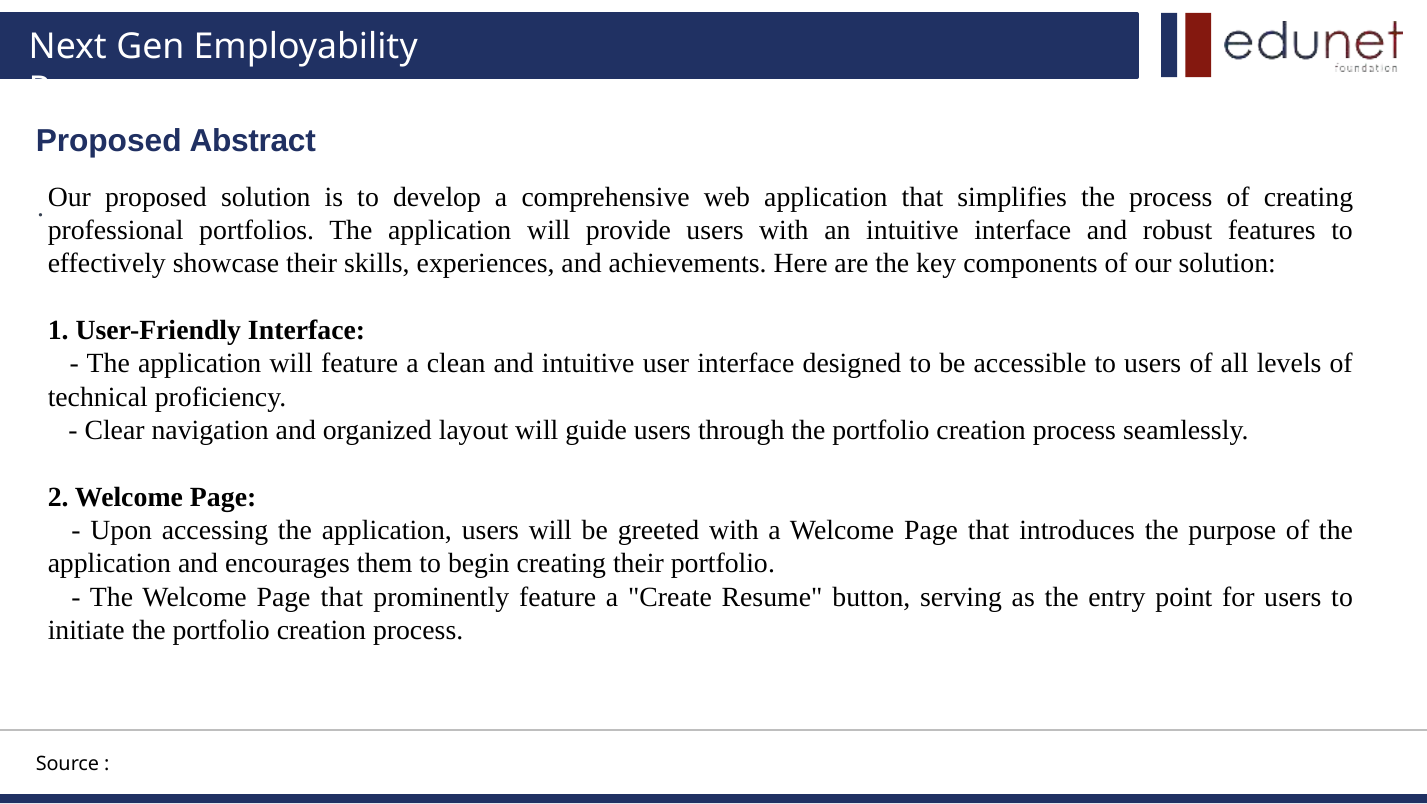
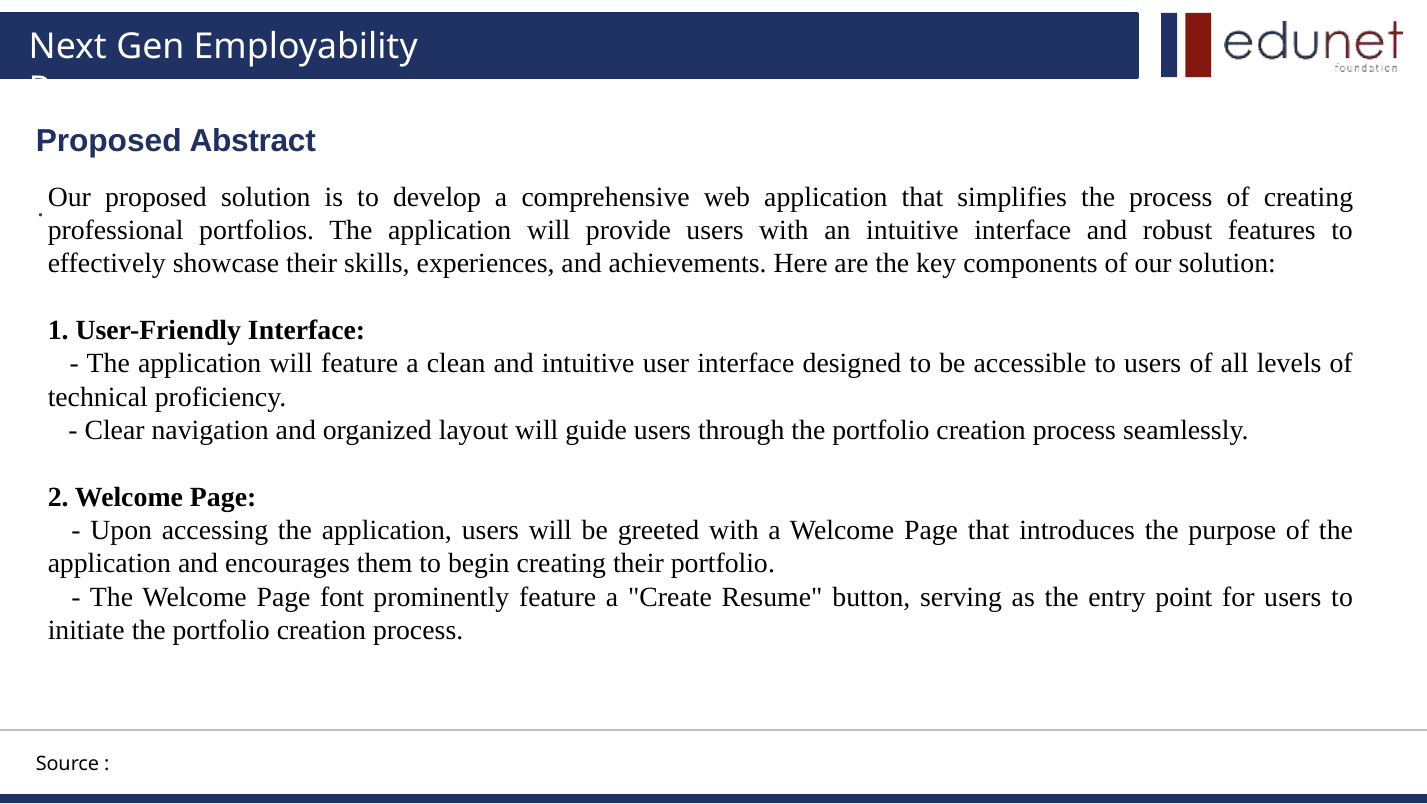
The Welcome Page that: that -> font
